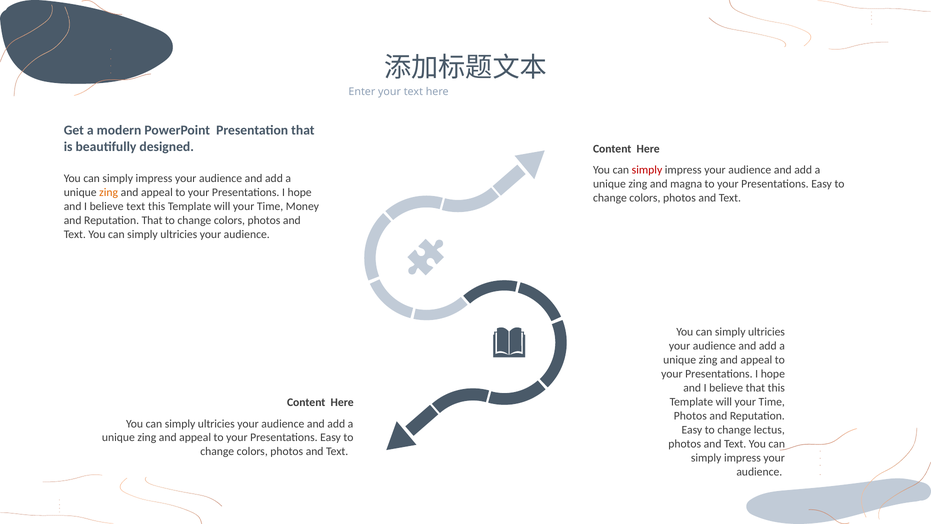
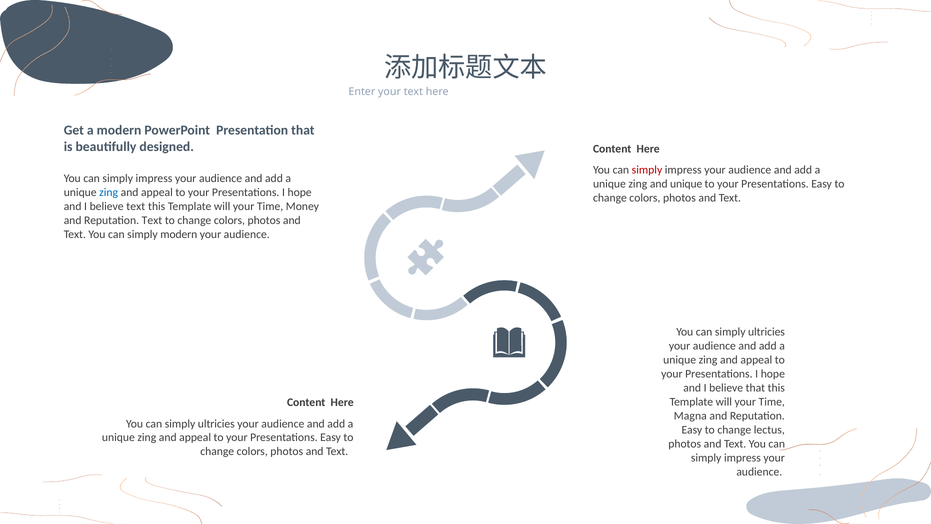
and magna: magna -> unique
zing at (109, 192) colour: orange -> blue
Reputation That: That -> Text
ultricies at (179, 234): ultricies -> modern
Photos at (690, 416): Photos -> Magna
